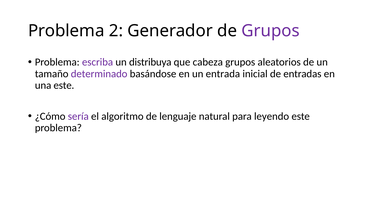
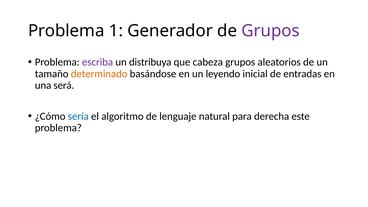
2: 2 -> 1
determinado colour: purple -> orange
entrada: entrada -> leyendo
una este: este -> será
sería colour: purple -> blue
leyendo: leyendo -> derecha
